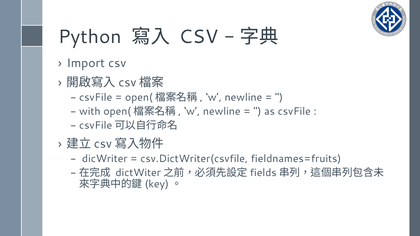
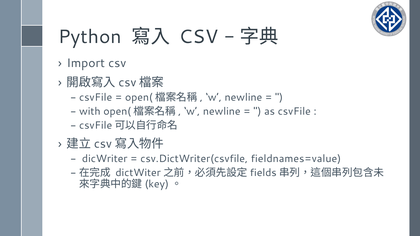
fieldnames=fruits: fieldnames=fruits -> fieldnames=value
